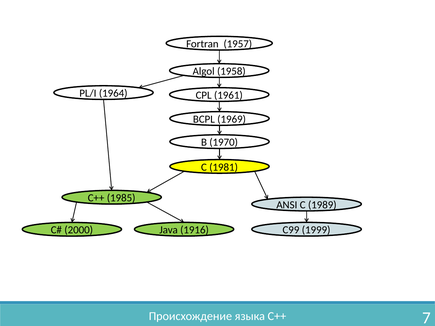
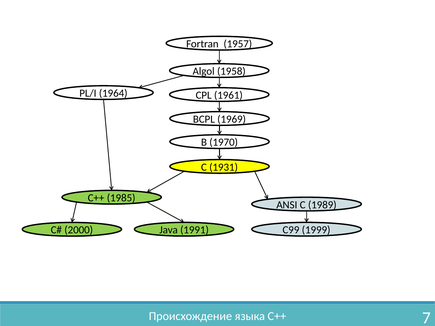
1981: 1981 -> 1931
1916: 1916 -> 1991
